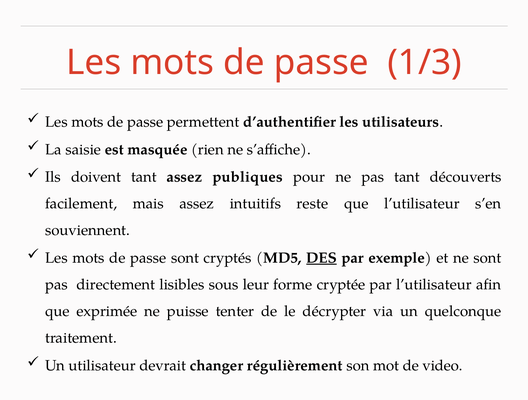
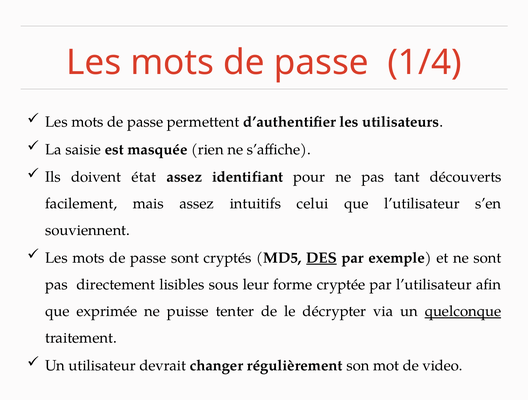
1/3: 1/3 -> 1/4
doivent tant: tant -> état
publiques: publiques -> identifiant
reste: reste -> celui
quelconque underline: none -> present
